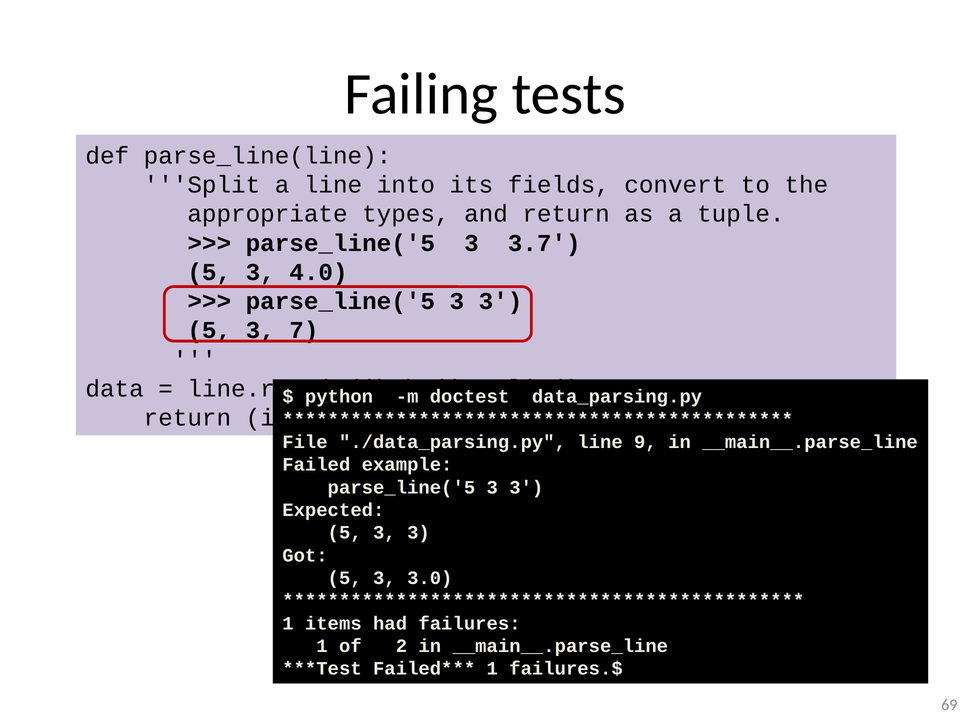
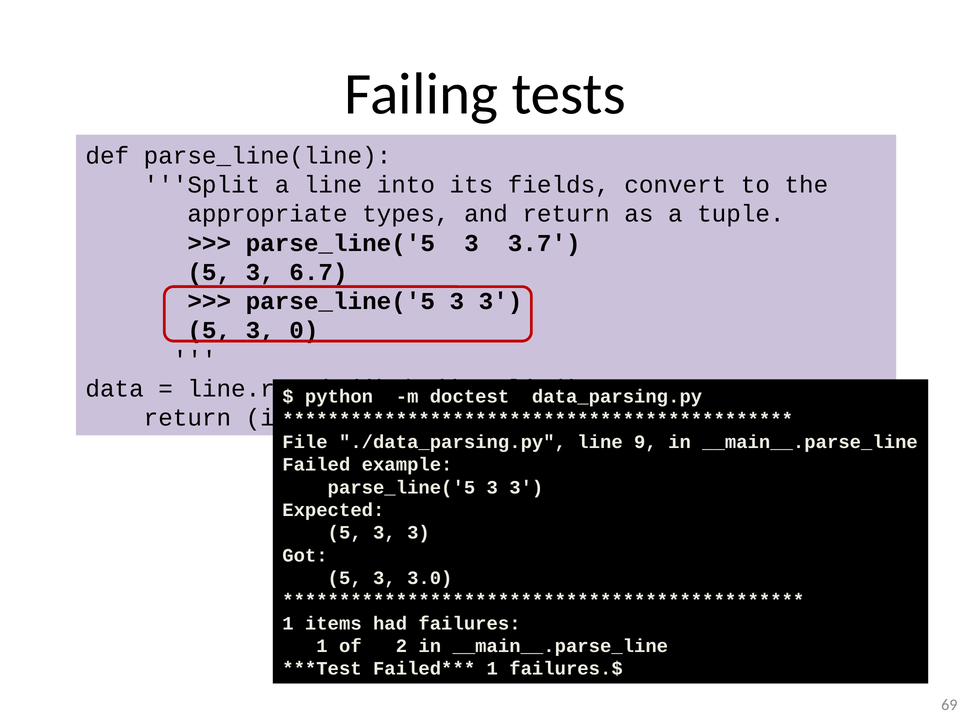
4.0: 4.0 -> 6.7
7: 7 -> 0
